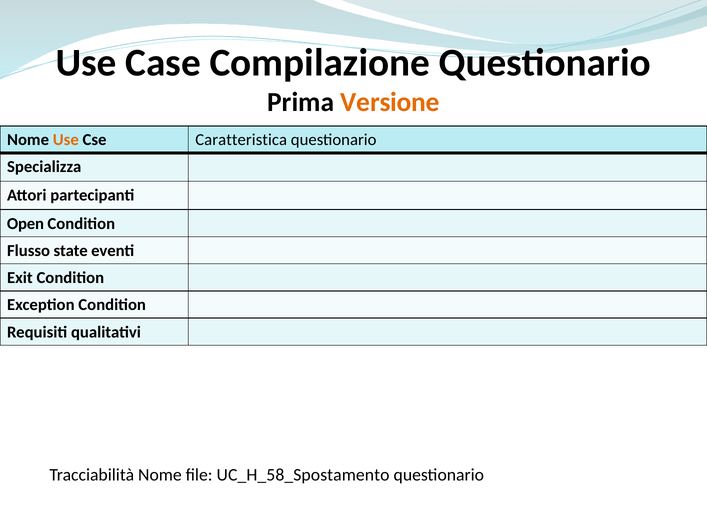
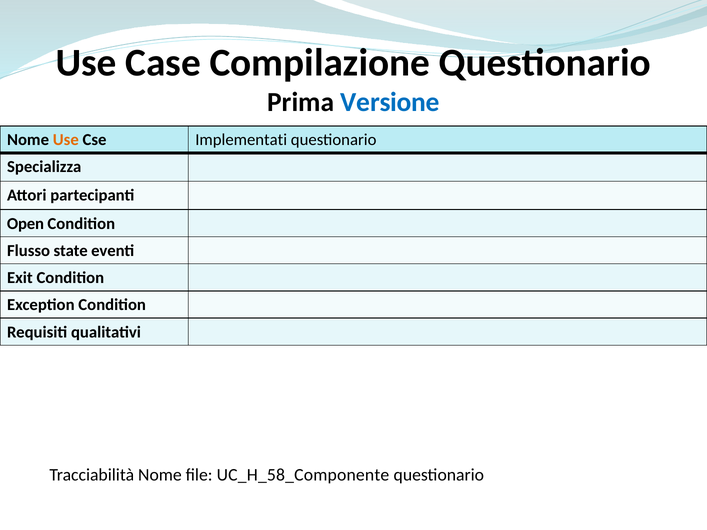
Versione colour: orange -> blue
Caratteristica: Caratteristica -> Implementati
UC_H_58_Spostamento: UC_H_58_Spostamento -> UC_H_58_Componente
